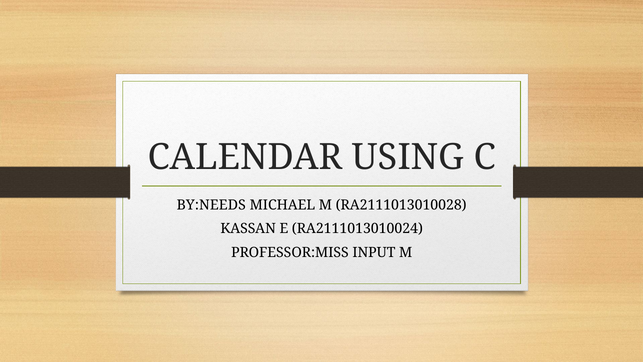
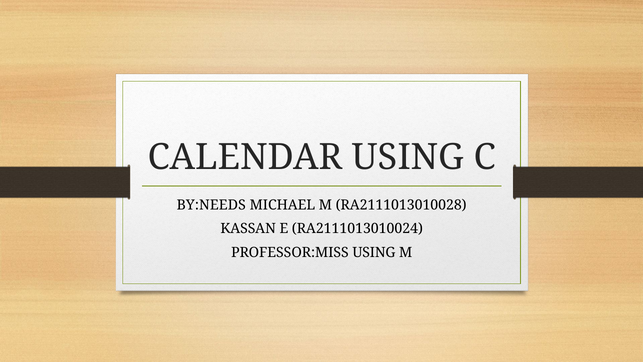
PROFESSOR:MISS INPUT: INPUT -> USING
